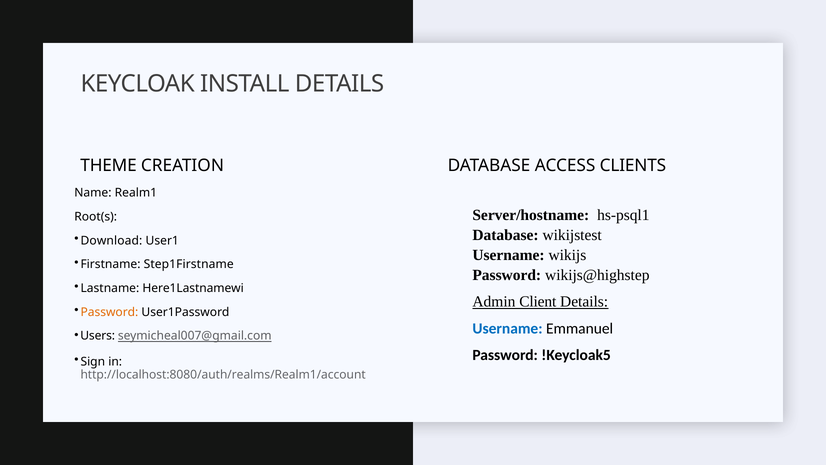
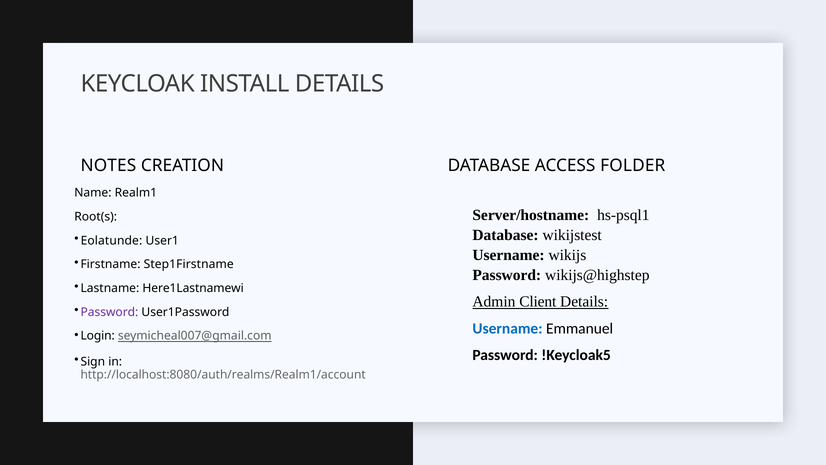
THEME: THEME -> NOTES
CLIENTS: CLIENTS -> FOLDER
Download: Download -> Eolatunde
Password at (109, 312) colour: orange -> purple
Users: Users -> Login
